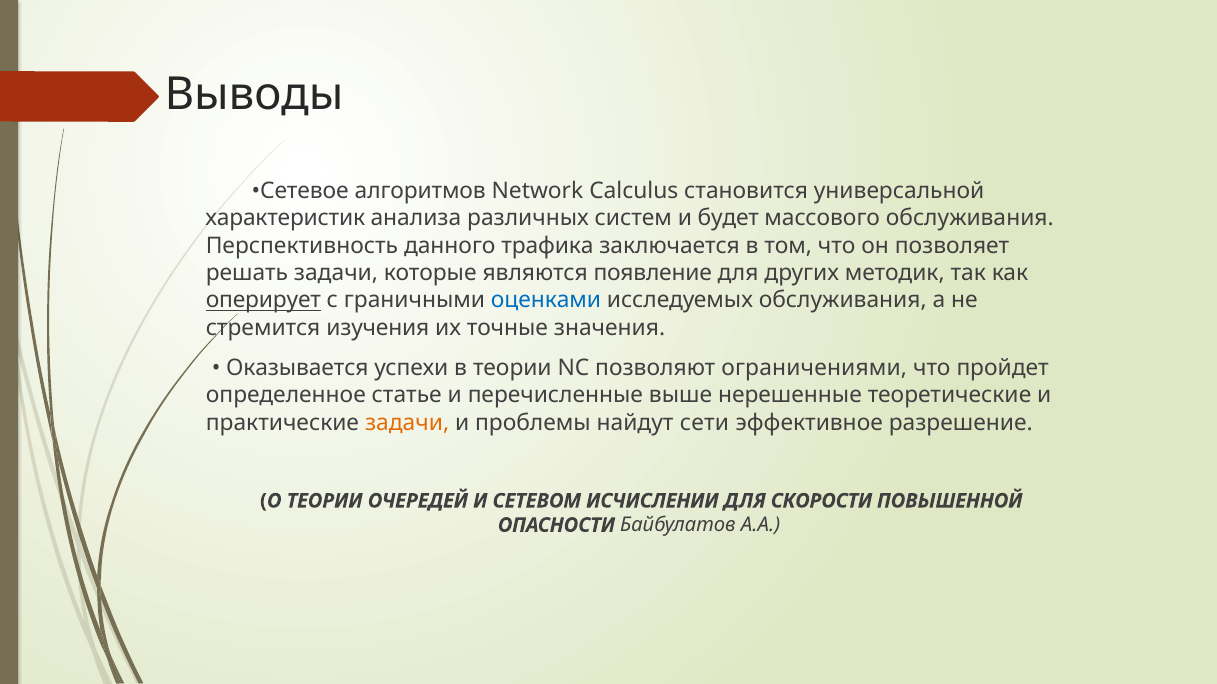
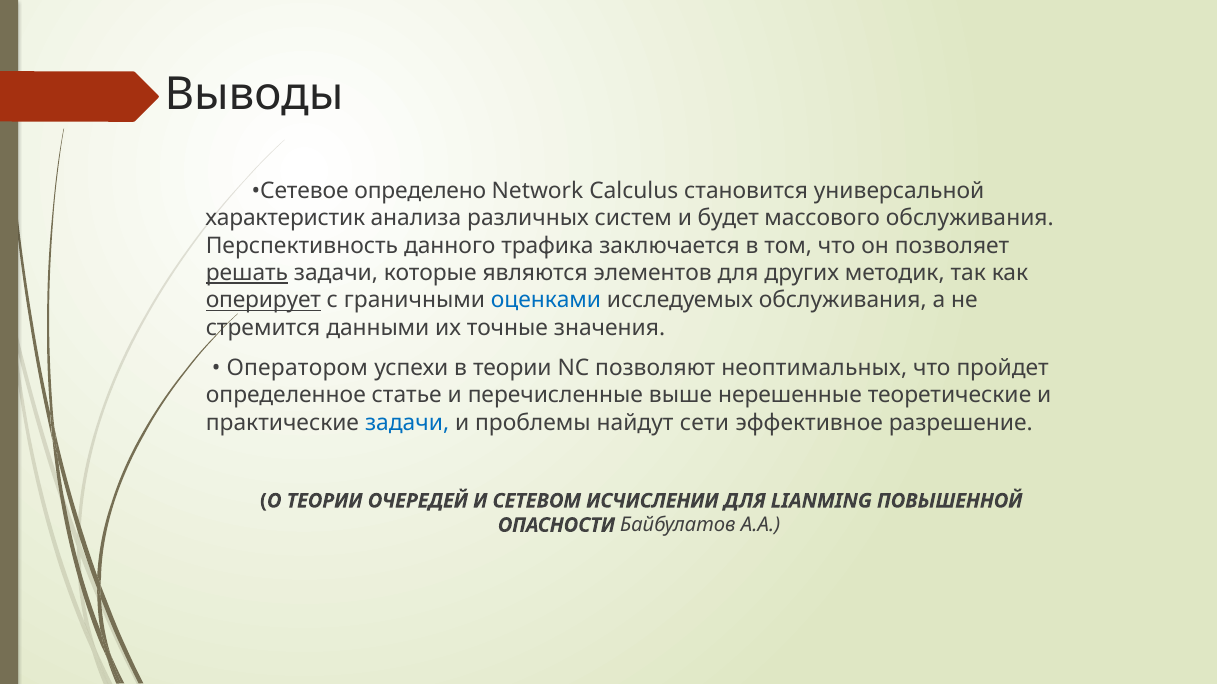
алгоритмов: алгоритмов -> определено
решать underline: none -> present
появление: появление -> элементов
изучения: изучения -> данными
Оказывается: Оказывается -> Оператором
ограничениями: ограничениями -> неоптимальных
задачи at (407, 423) colour: orange -> blue
СКОРОСТИ: СКОРОСТИ -> LIANMING
